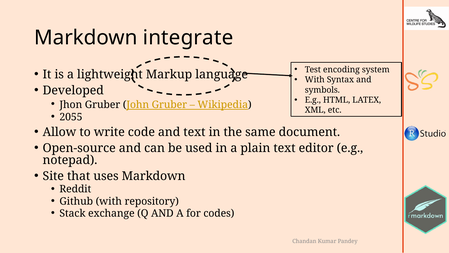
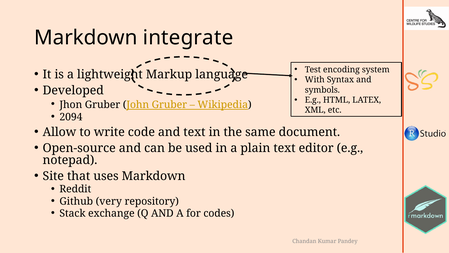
2055: 2055 -> 2094
Github with: with -> very
